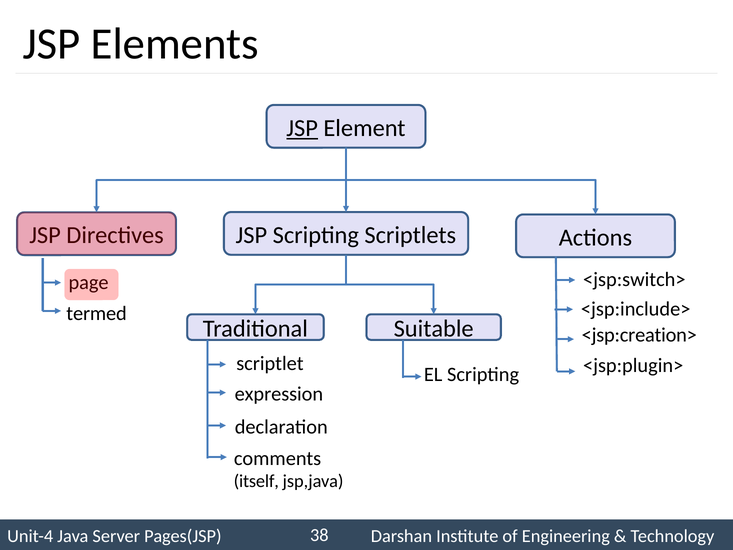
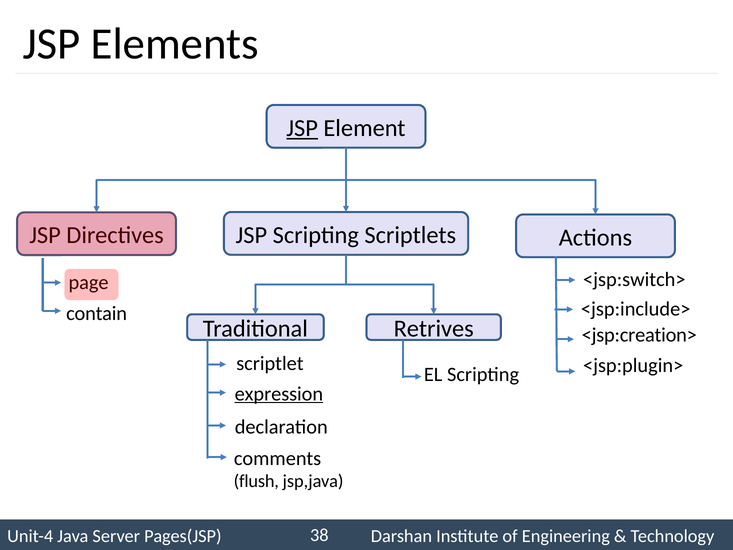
termed: termed -> contain
Suitable: Suitable -> Retrives
expression underline: none -> present
itself: itself -> flush
